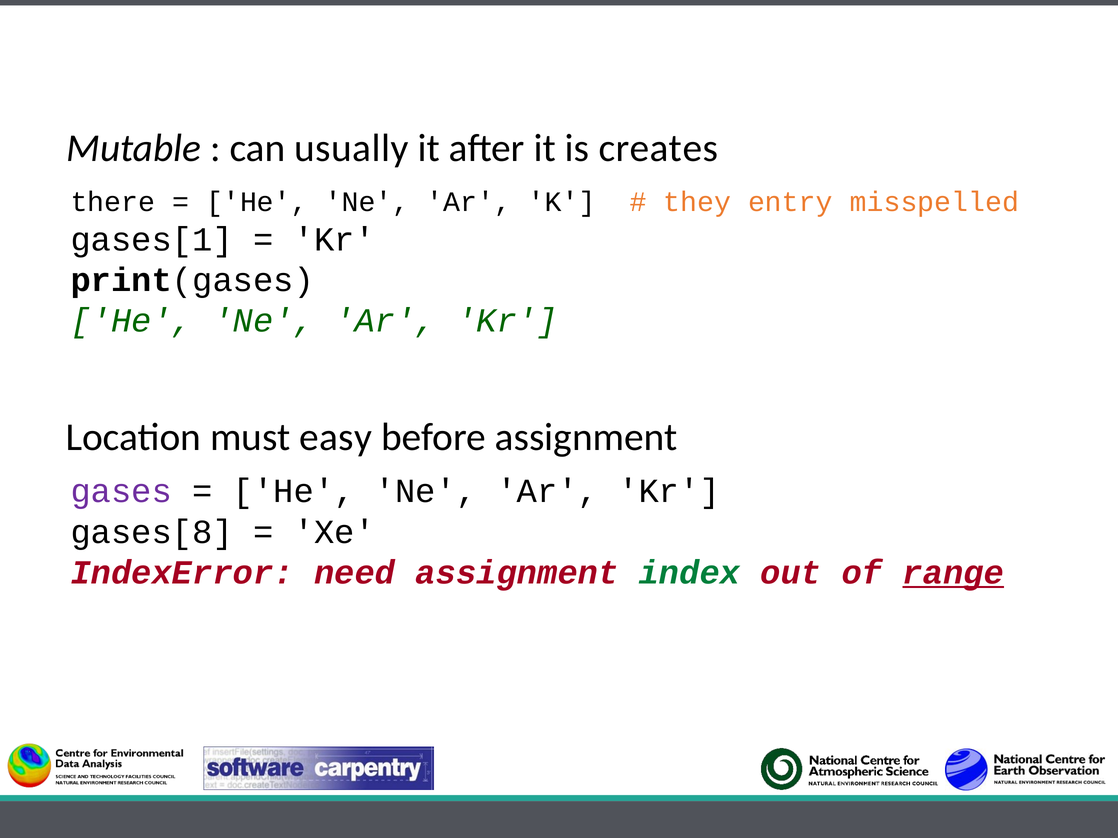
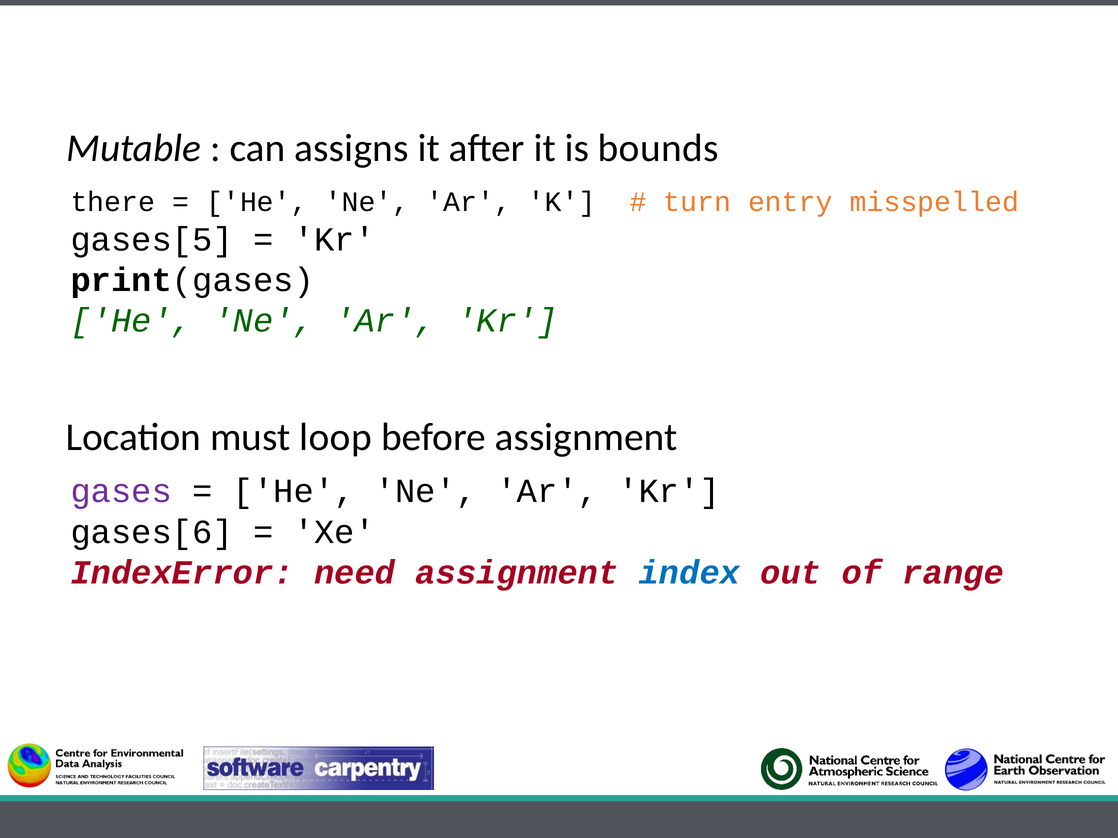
usually: usually -> assigns
creates: creates -> bounds
they: they -> turn
gases[1: gases[1 -> gases[5
easy: easy -> loop
gases[8: gases[8 -> gases[6
index colour: green -> blue
range underline: present -> none
